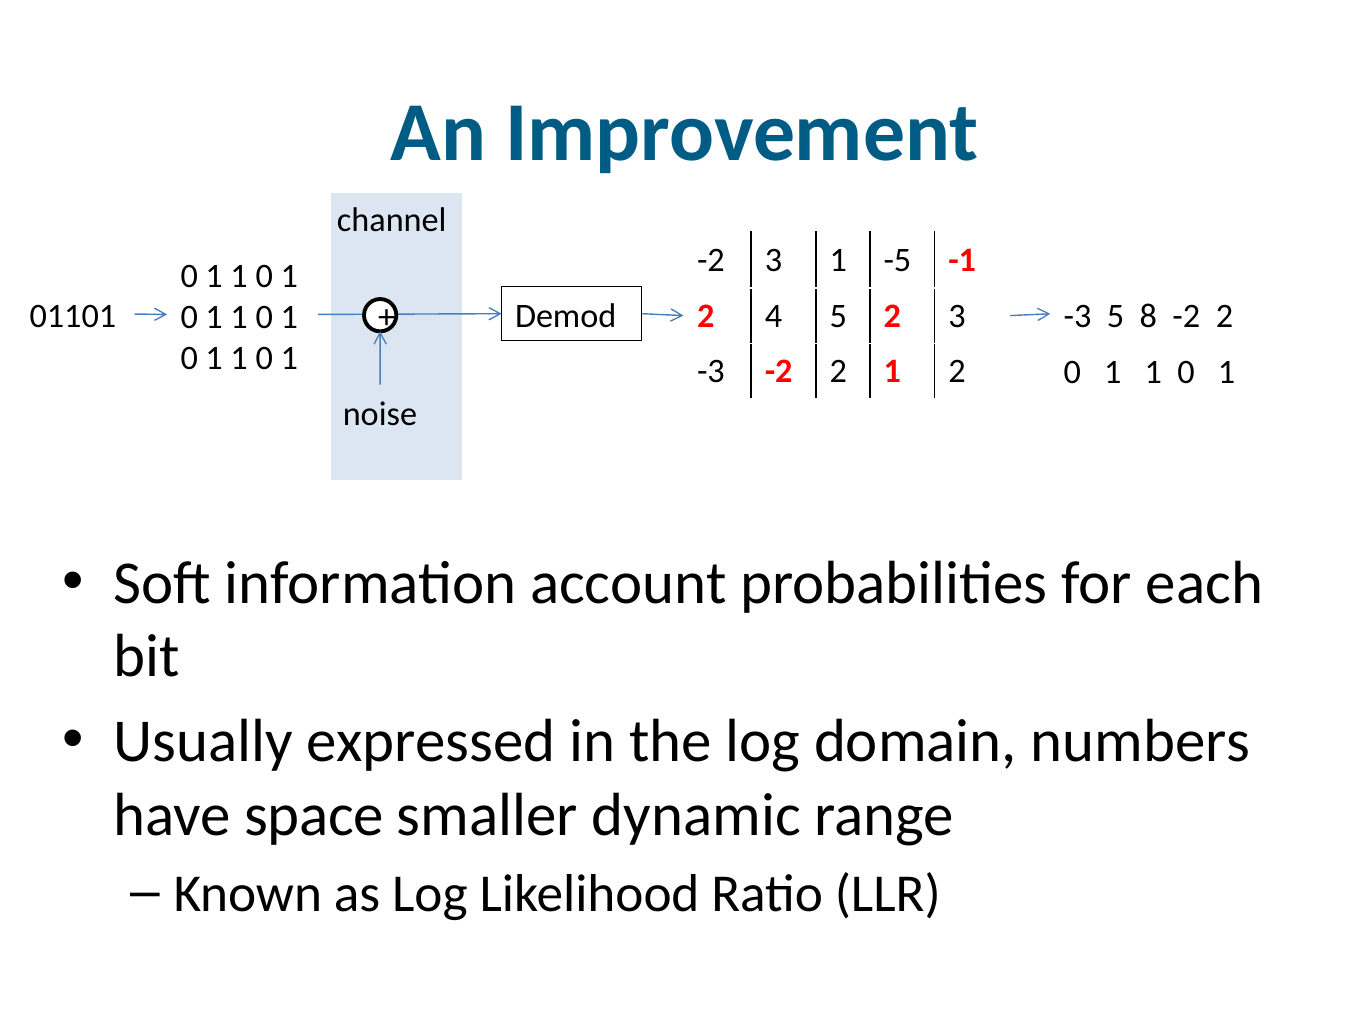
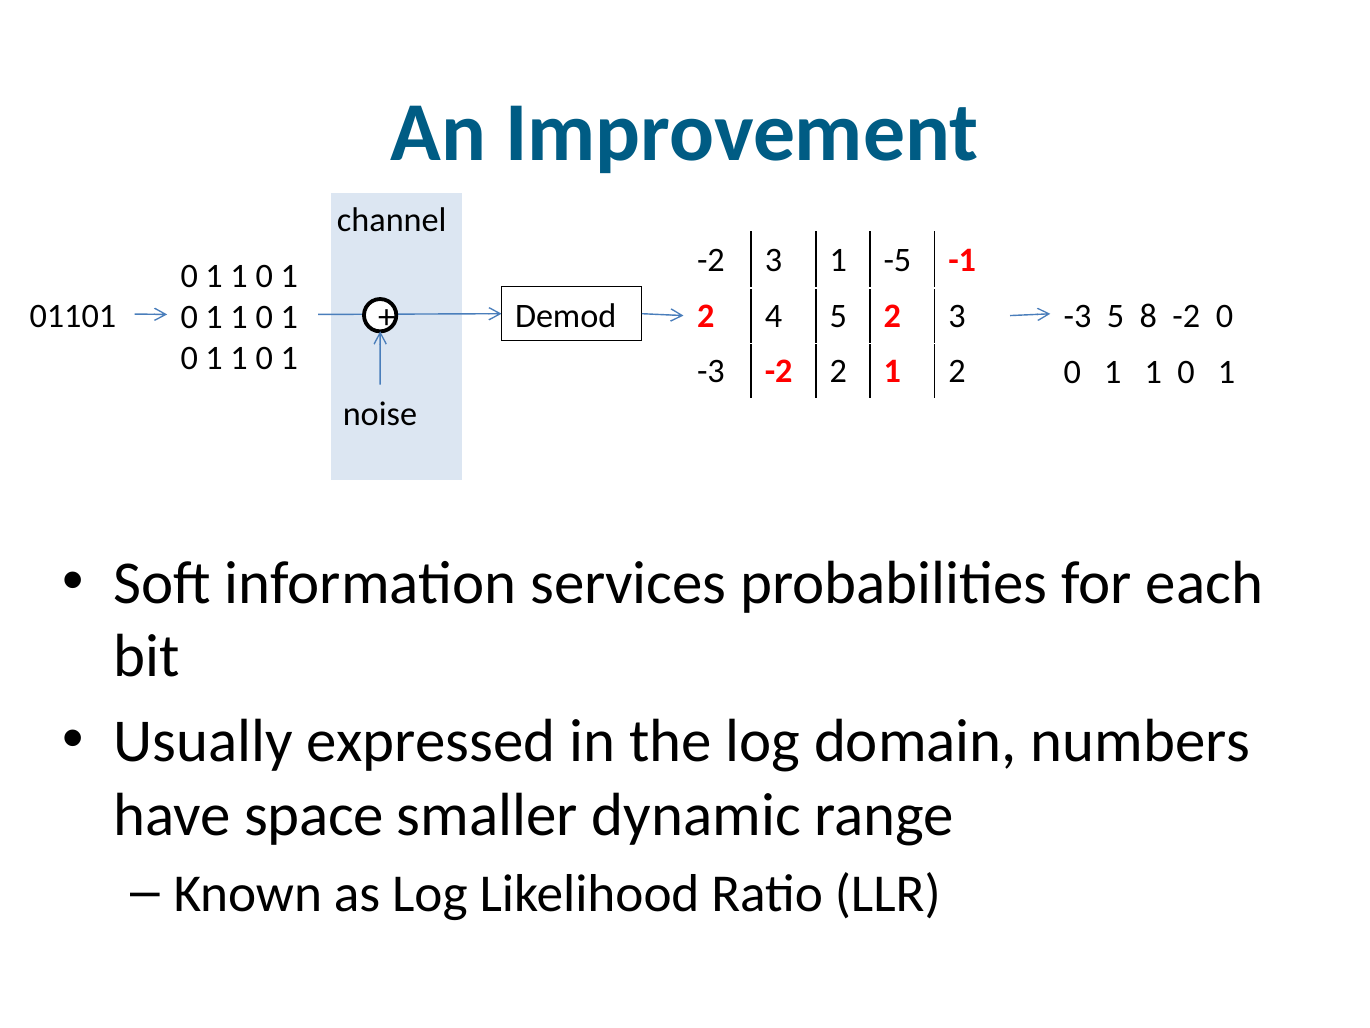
8 -2 2: 2 -> 0
account: account -> services
